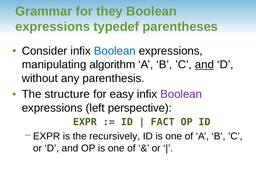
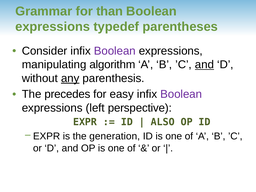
they: they -> than
Boolean at (115, 51) colour: blue -> purple
any underline: none -> present
structure: structure -> precedes
FACT: FACT -> ALSO
recursively: recursively -> generation
